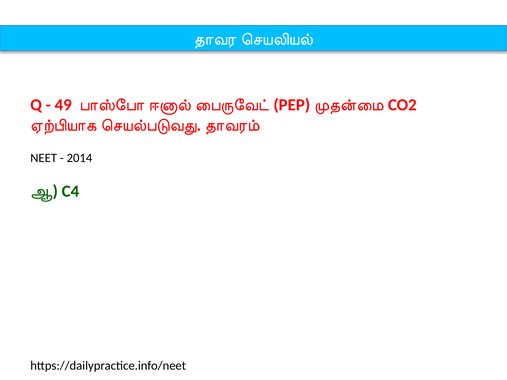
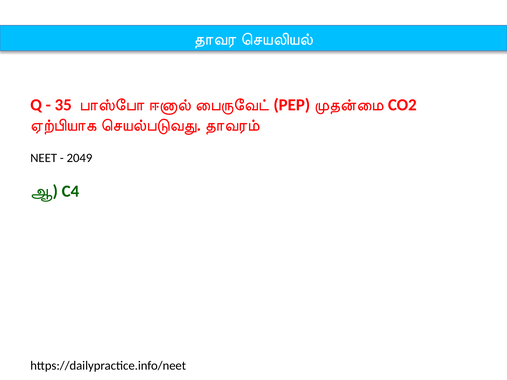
49: 49 -> 35
2014: 2014 -> 2049
